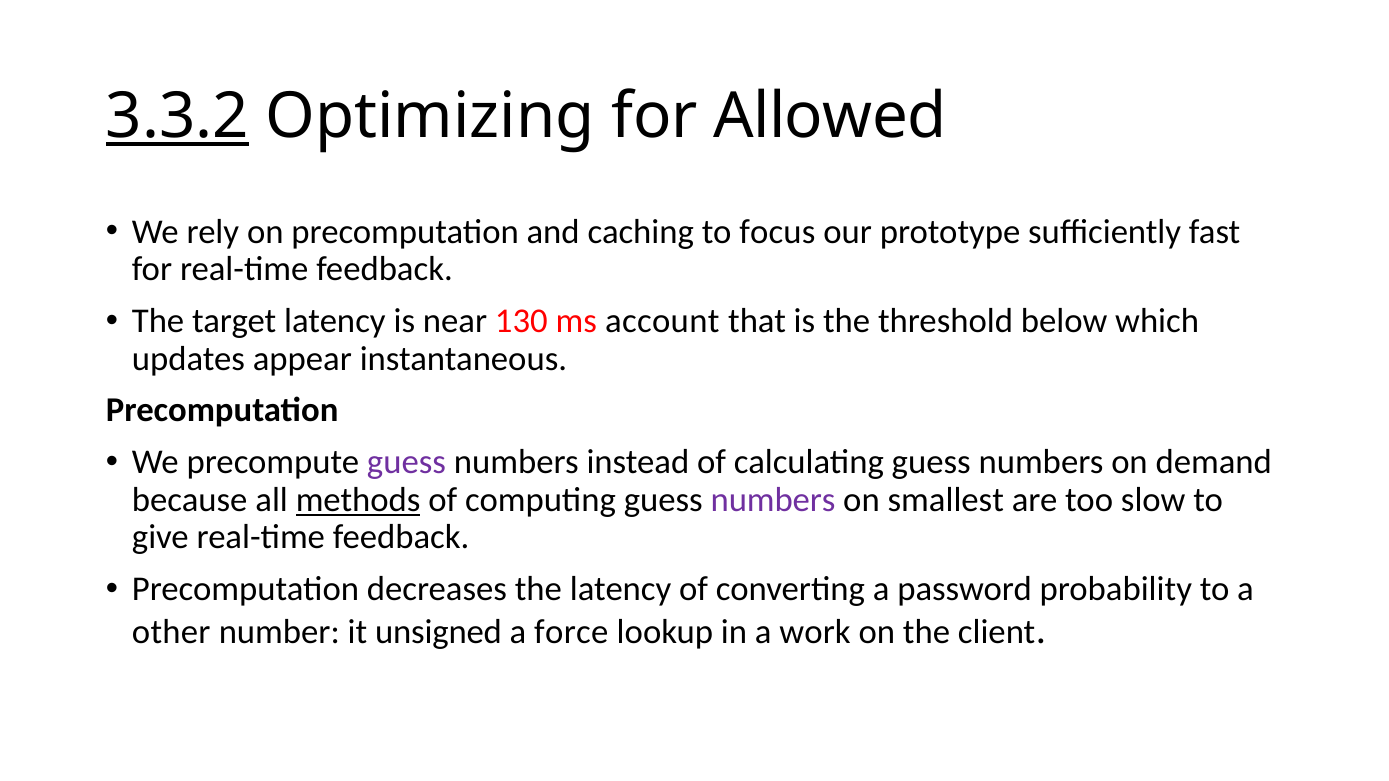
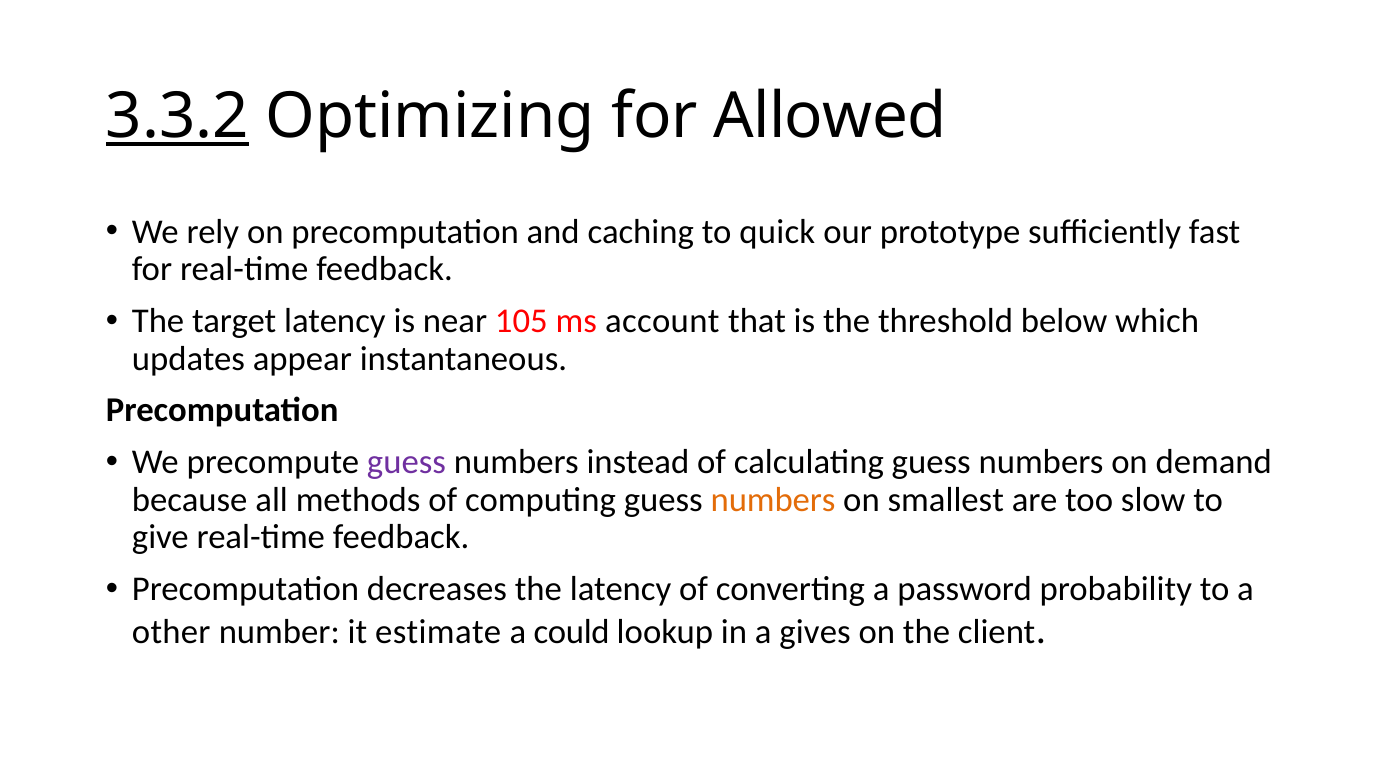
focus: focus -> quick
130: 130 -> 105
methods underline: present -> none
numbers at (773, 500) colour: purple -> orange
unsigned: unsigned -> estimate
force: force -> could
work: work -> gives
